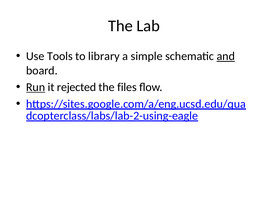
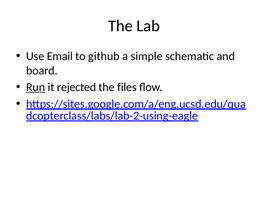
Tools: Tools -> Email
library: library -> github
and underline: present -> none
